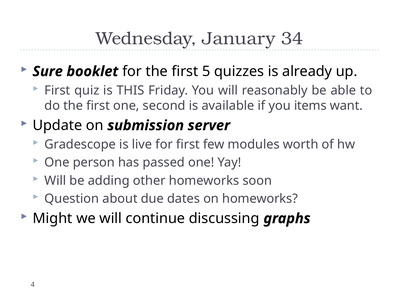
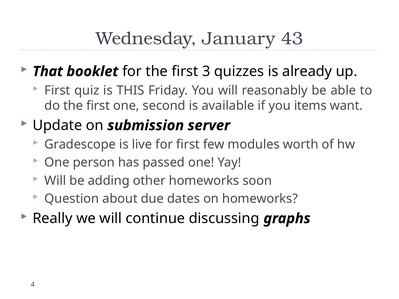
34: 34 -> 43
Sure: Sure -> That
5: 5 -> 3
Might: Might -> Really
